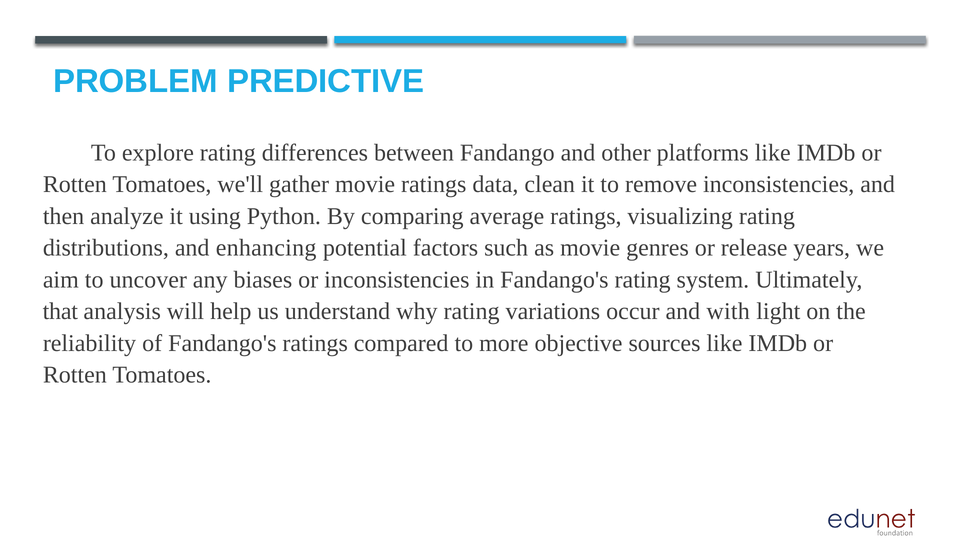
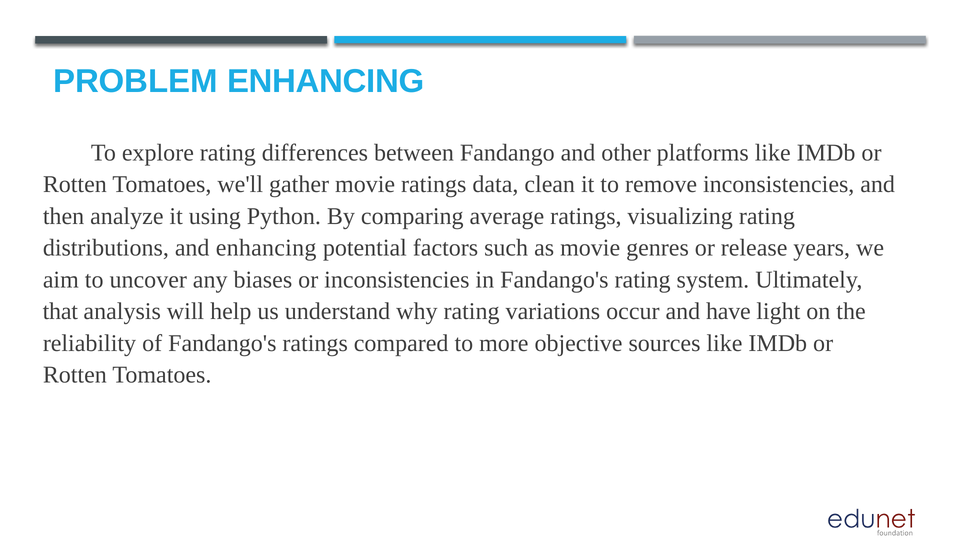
PROBLEM PREDICTIVE: PREDICTIVE -> ENHANCING
with: with -> have
